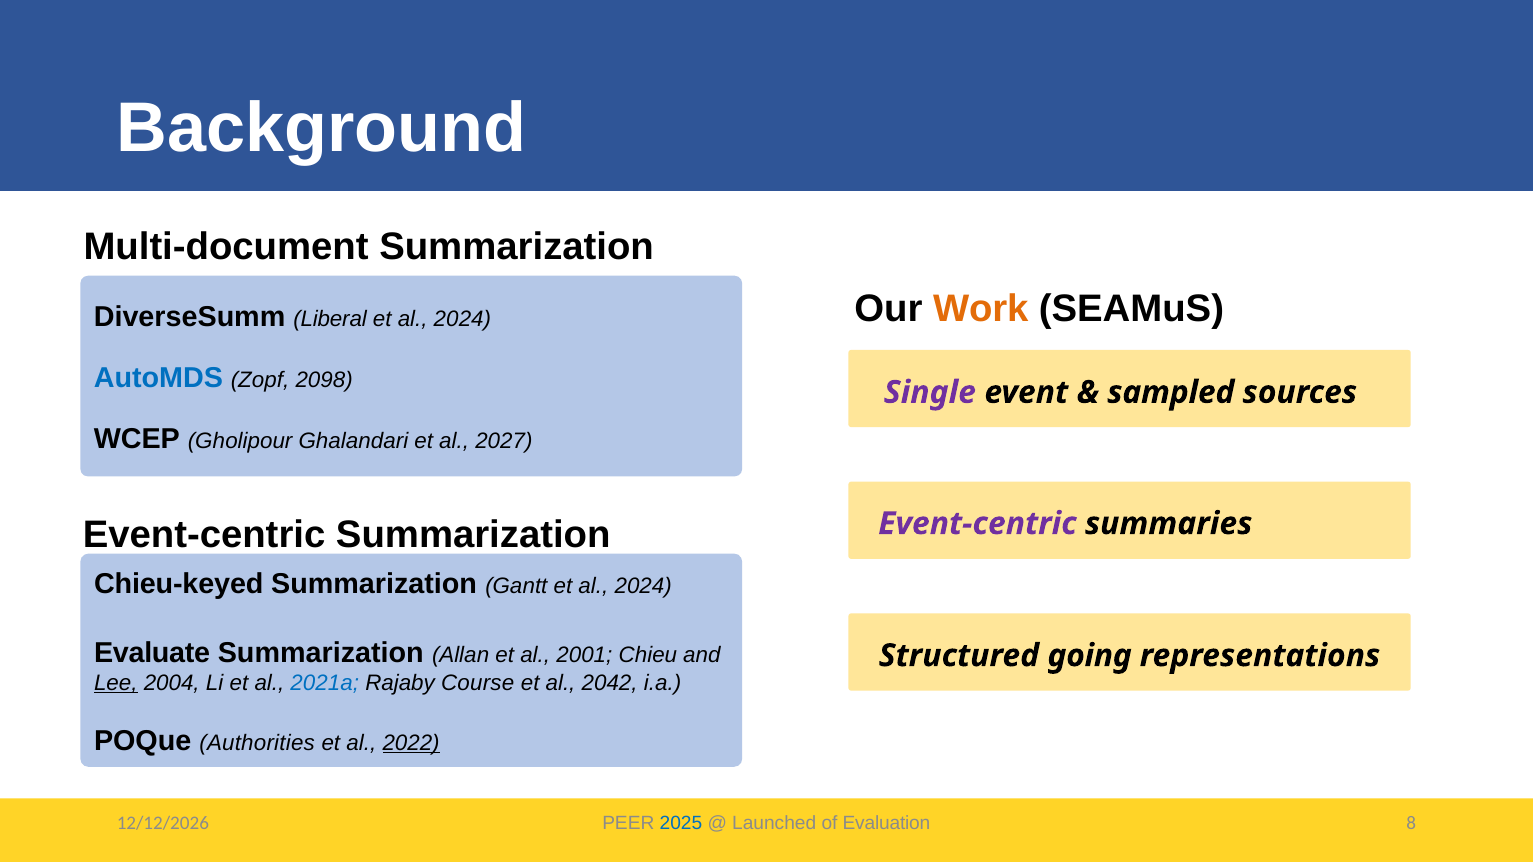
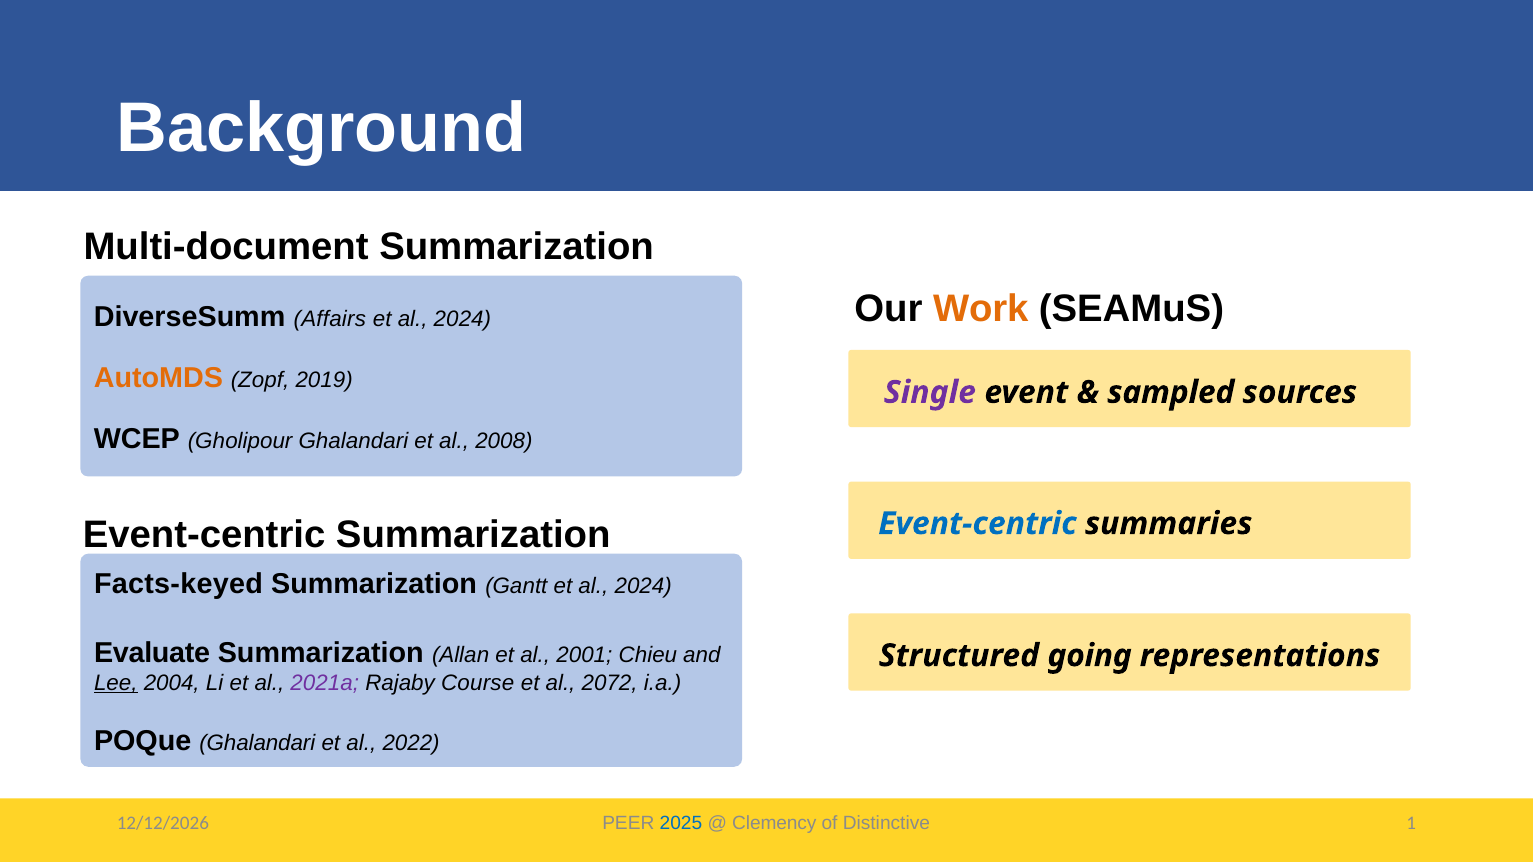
Liberal: Liberal -> Affairs
AutoMDS colour: blue -> orange
2098: 2098 -> 2019
2027: 2027 -> 2008
Event-centric at (977, 524) colour: purple -> blue
Chieu-keyed: Chieu-keyed -> Facts-keyed
2021a colour: blue -> purple
2042: 2042 -> 2072
POQue Authorities: Authorities -> Ghalandari
2022 underline: present -> none
Launched: Launched -> Clemency
Evaluation: Evaluation -> Distinctive
8: 8 -> 1
